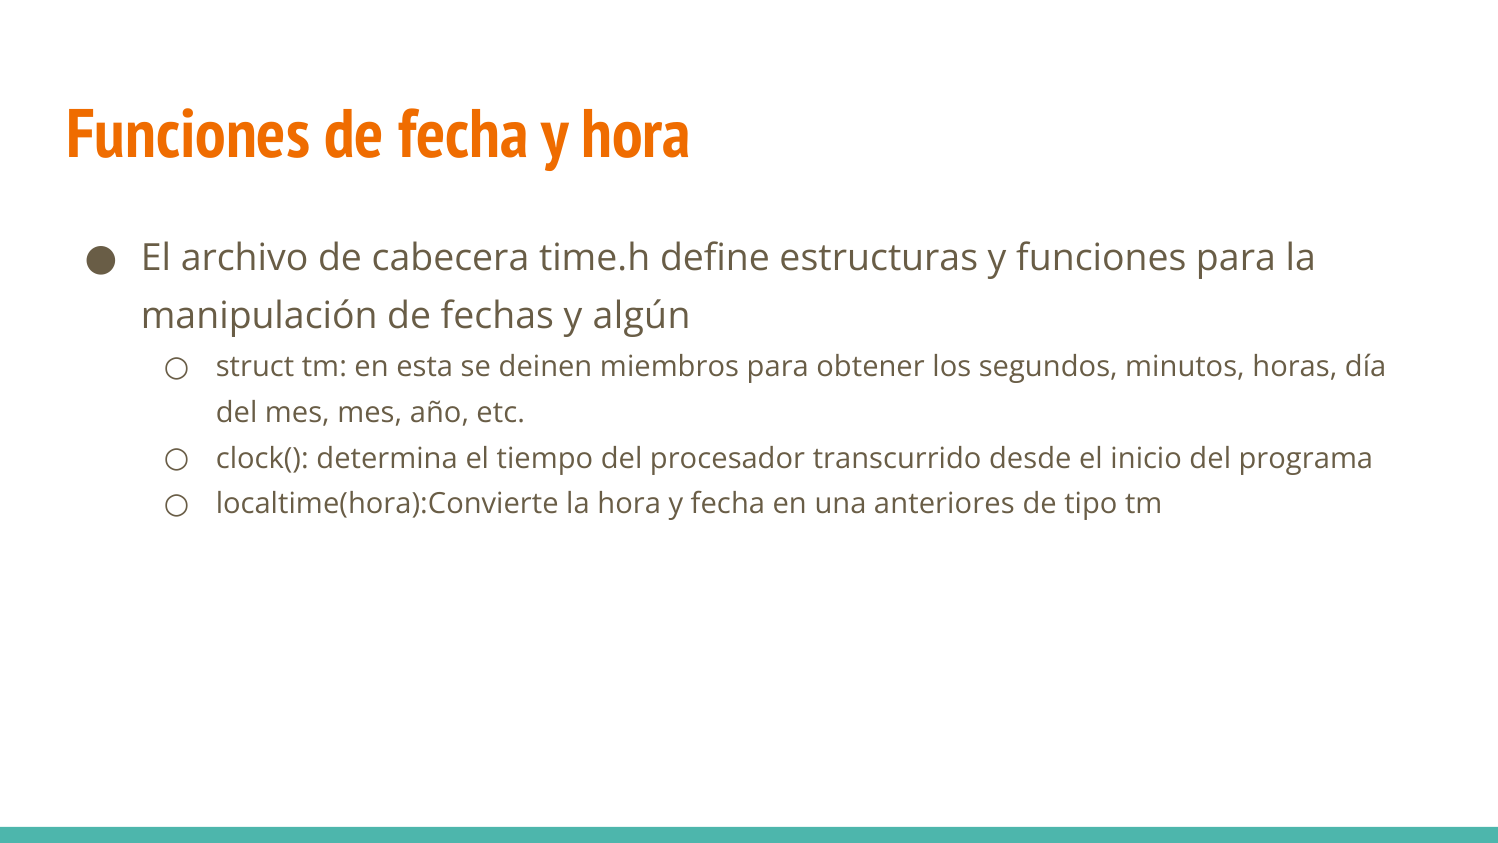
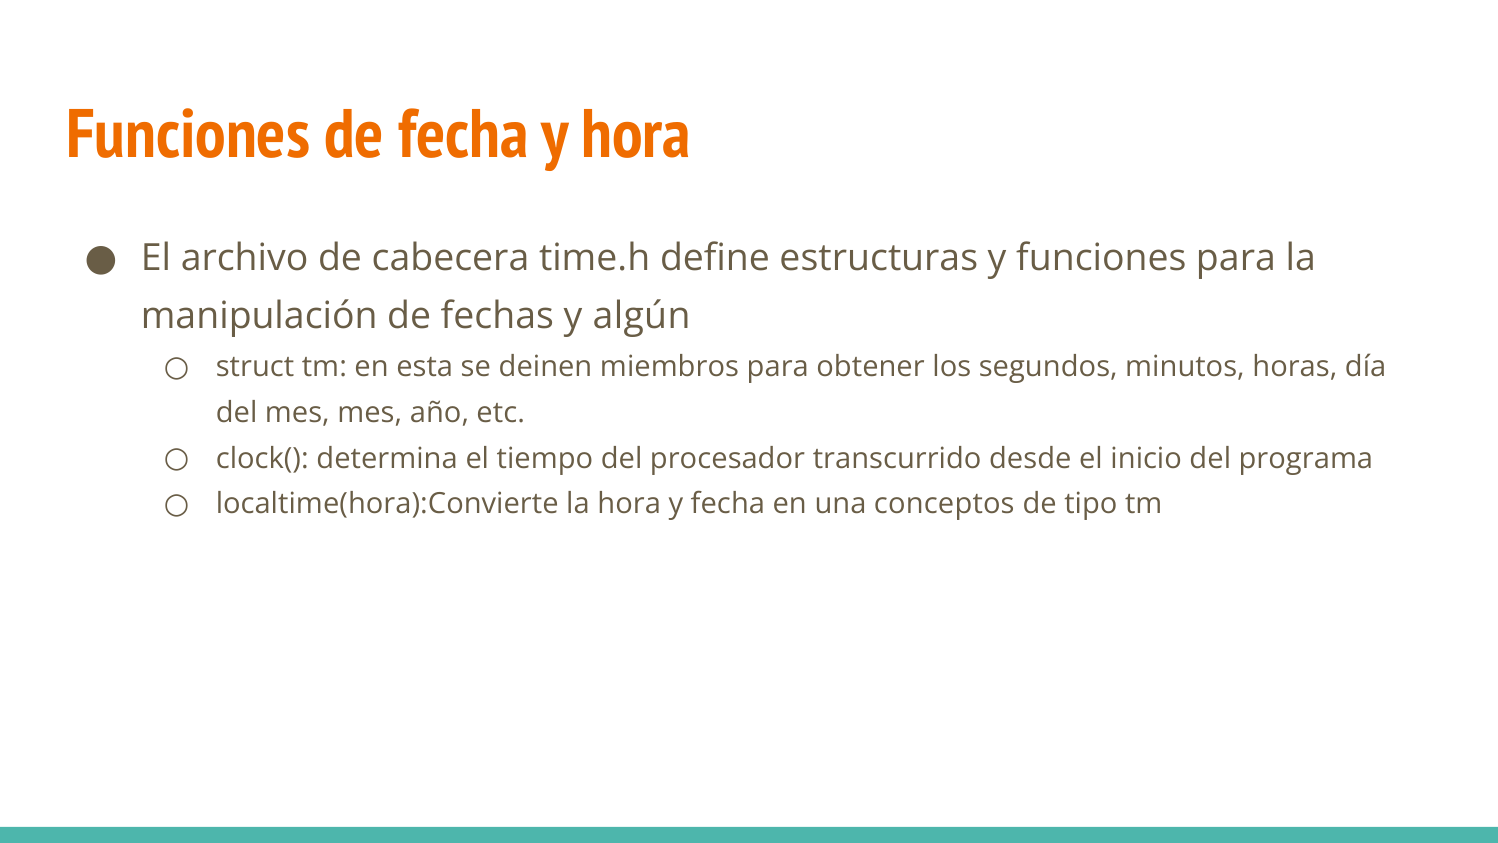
anteriores: anteriores -> conceptos
